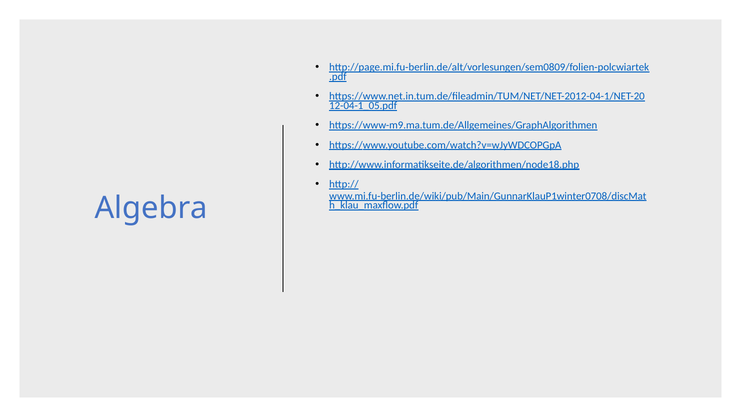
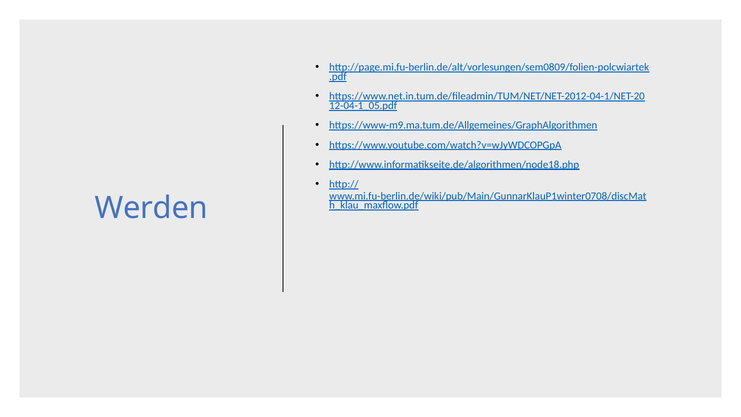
Algebra: Algebra -> Werden
